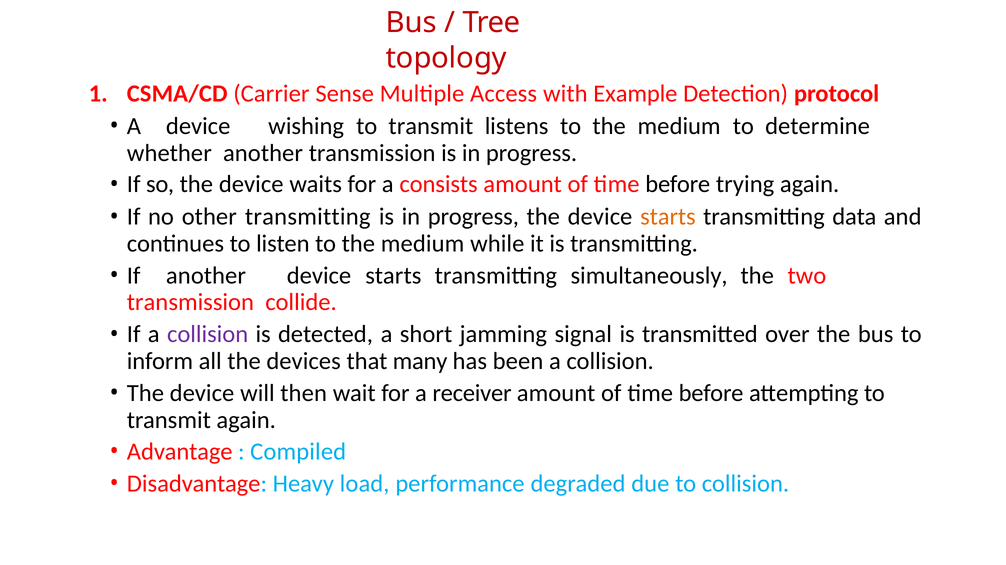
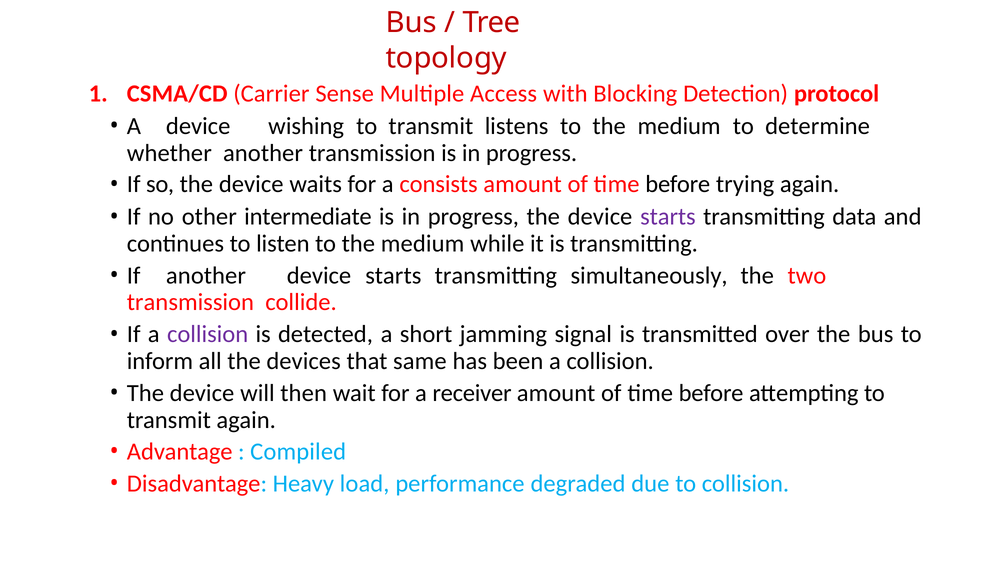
Example: Example -> Blocking
other transmitting: transmitting -> intermediate
starts at (668, 217) colour: orange -> purple
many: many -> same
